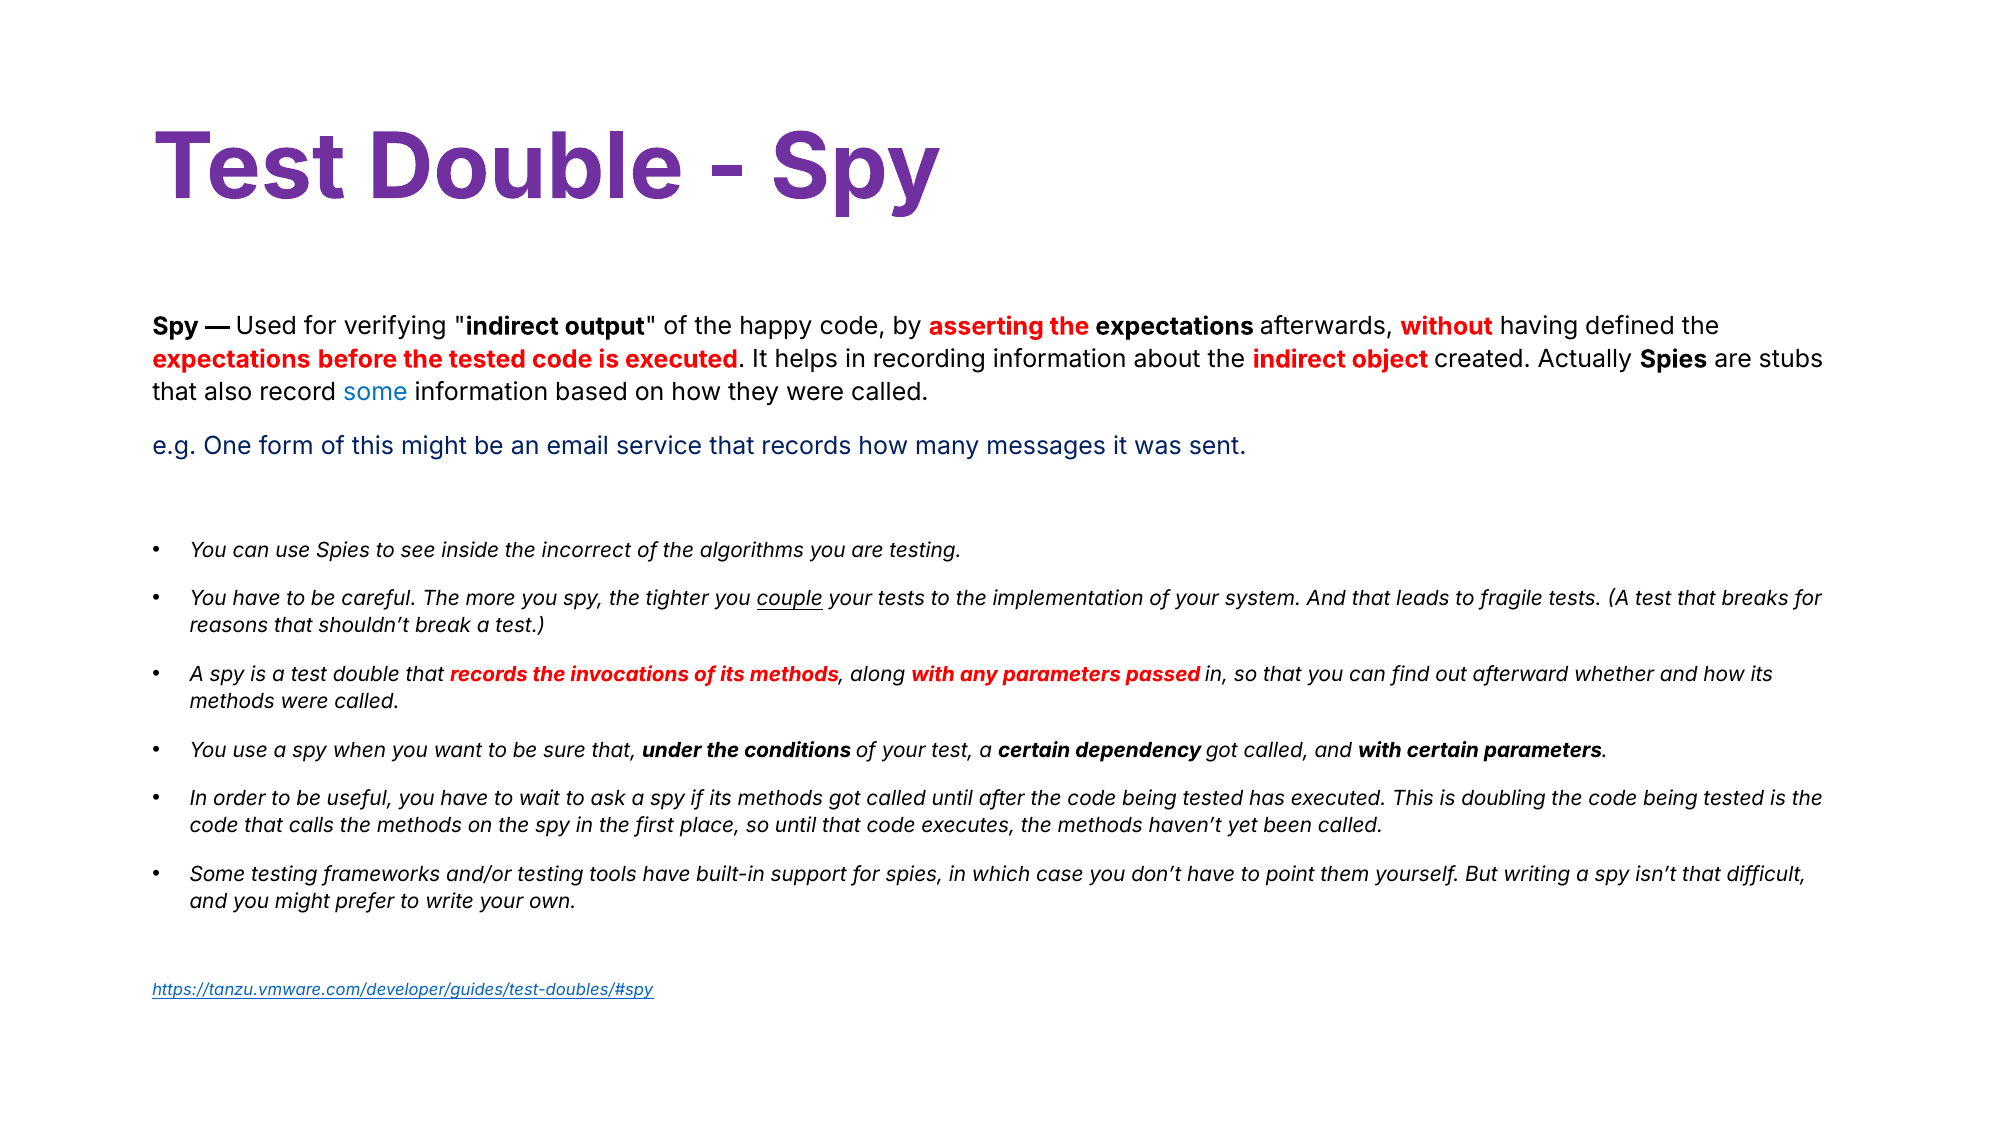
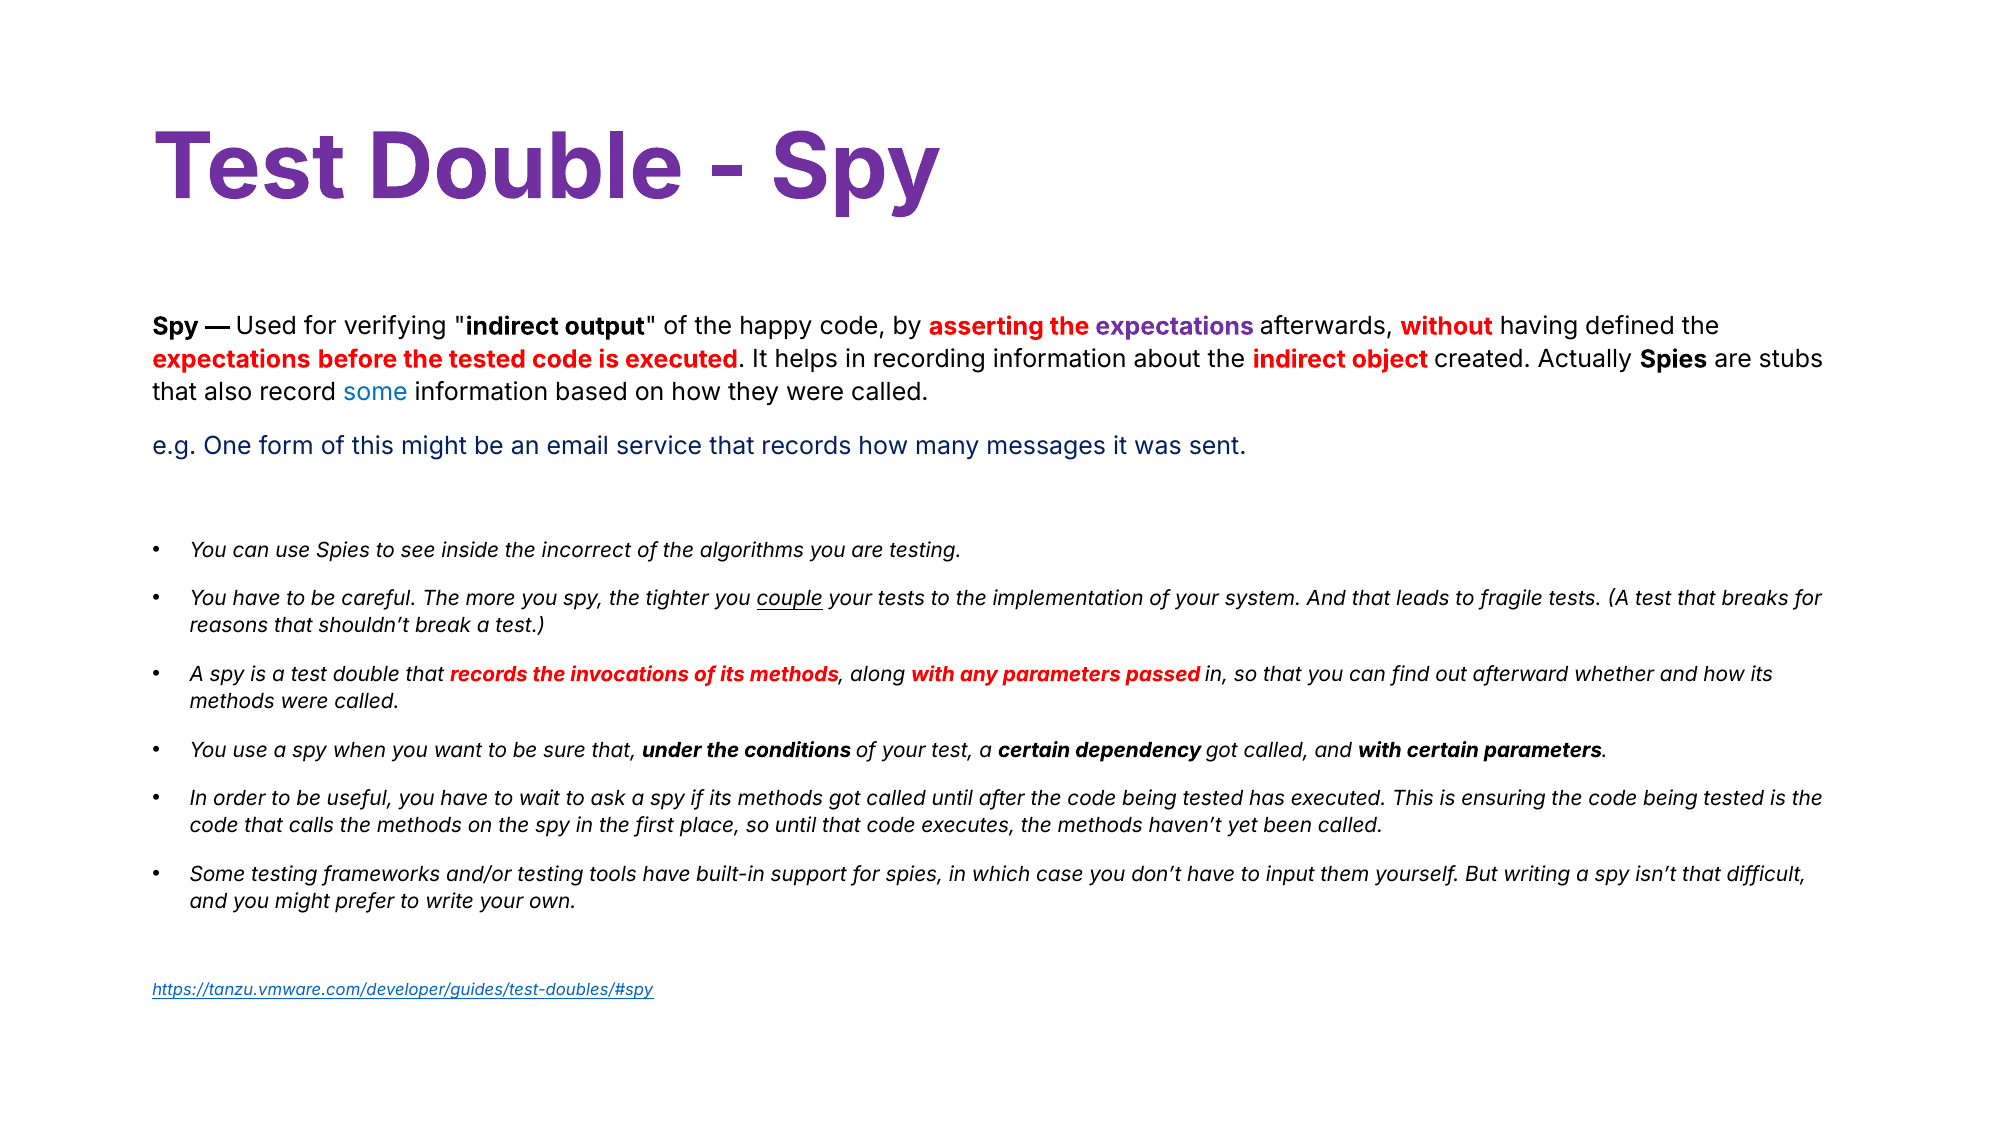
expectations at (1175, 326) colour: black -> purple
doubling: doubling -> ensuring
point: point -> input
